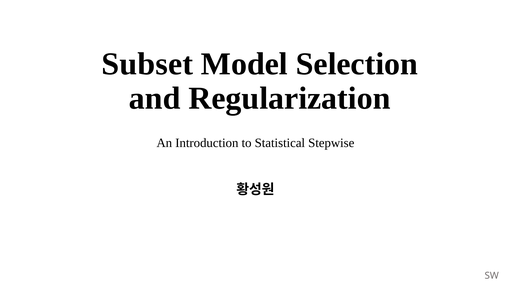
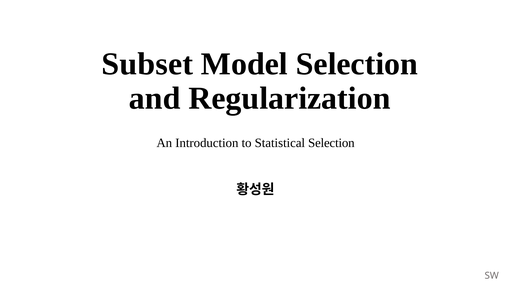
Statistical Stepwise: Stepwise -> Selection
